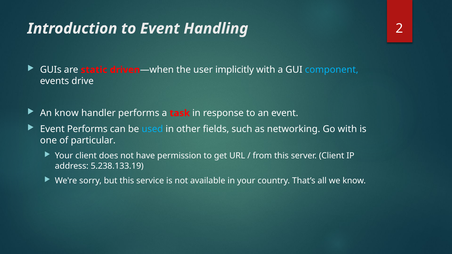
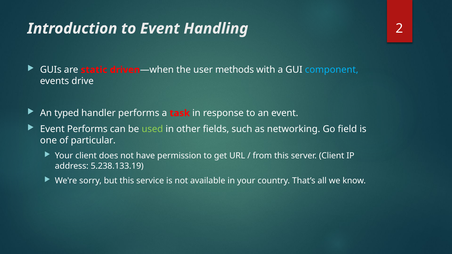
implicitly: implicitly -> methods
An know: know -> typed
used colour: light blue -> light green
Go with: with -> field
